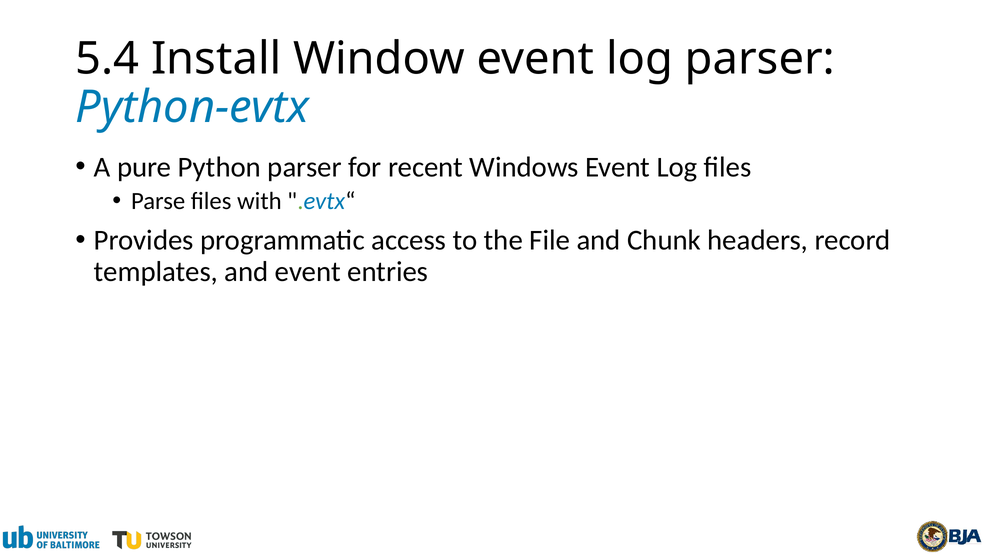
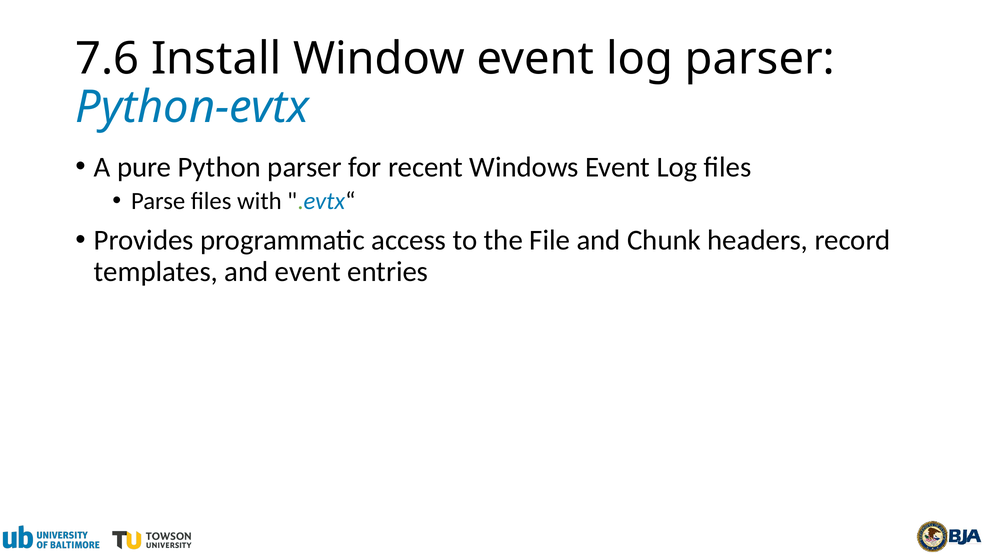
5.4: 5.4 -> 7.6
